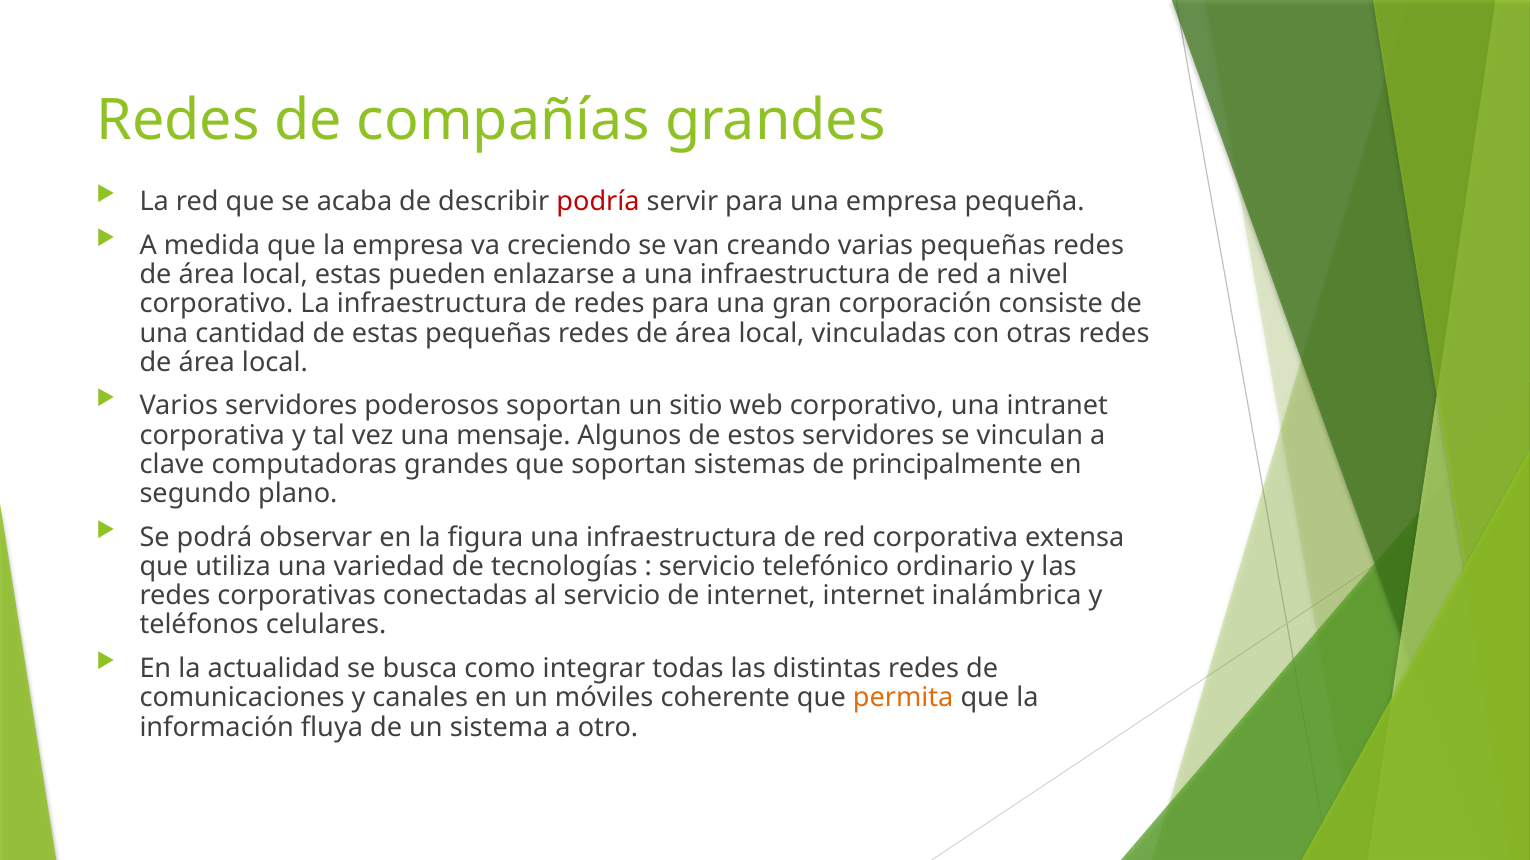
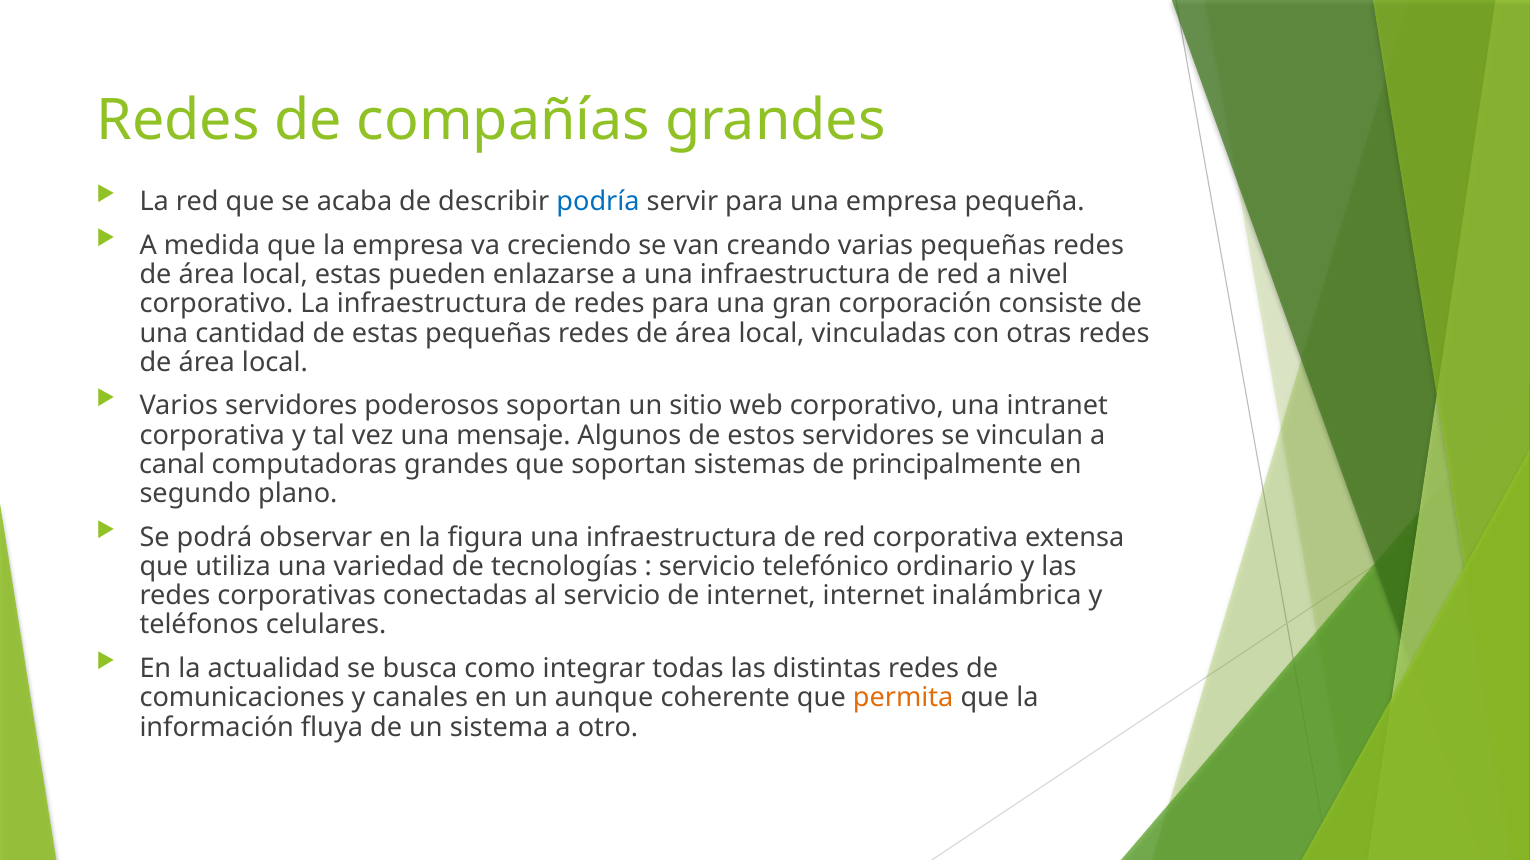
podría colour: red -> blue
clave: clave -> canal
móviles: móviles -> aunque
